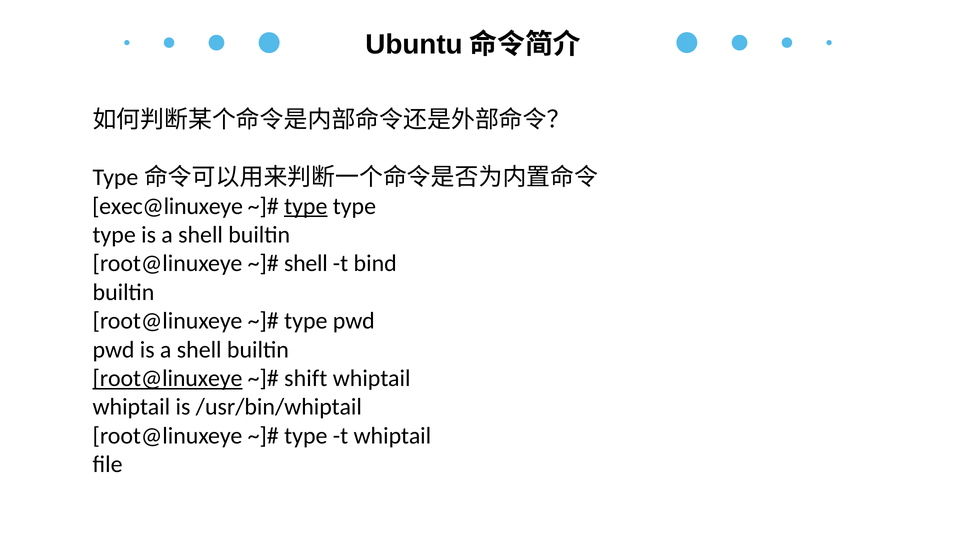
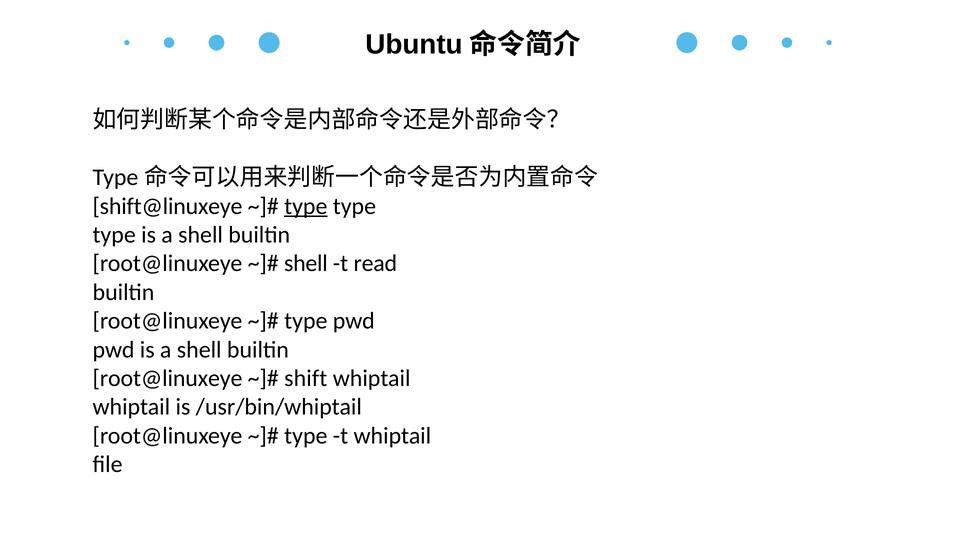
exec@linuxeye: exec@linuxeye -> shift@linuxeye
bind: bind -> read
root@linuxeye at (167, 378) underline: present -> none
